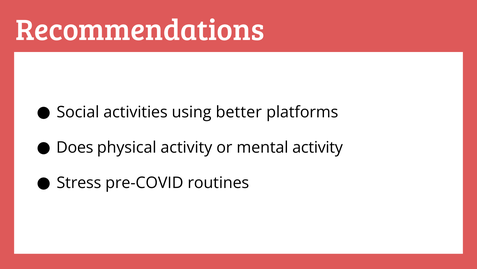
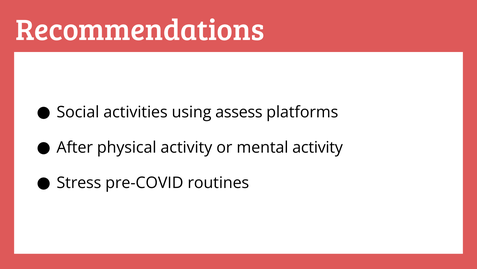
better: better -> assess
Does: Does -> After
